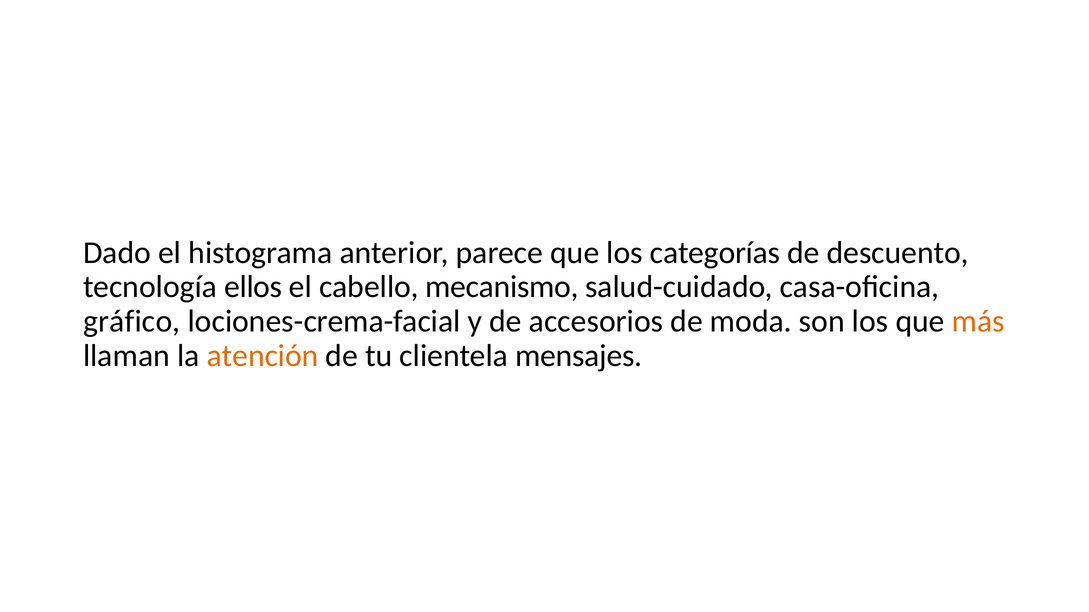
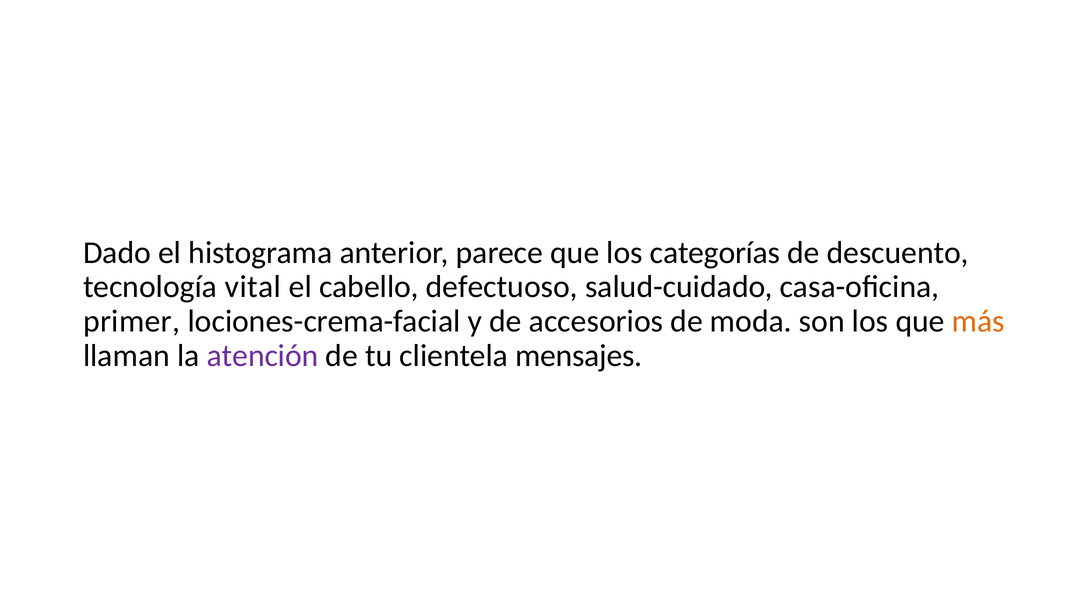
ellos: ellos -> vital
mecanismo: mecanismo -> defectuoso
gráfico: gráfico -> primer
atención colour: orange -> purple
